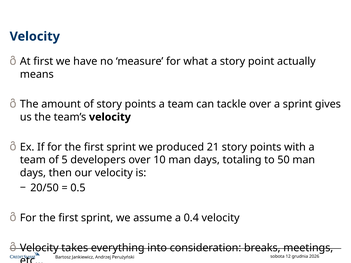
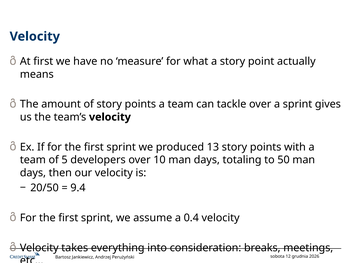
21: 21 -> 13
0.5: 0.5 -> 9.4
